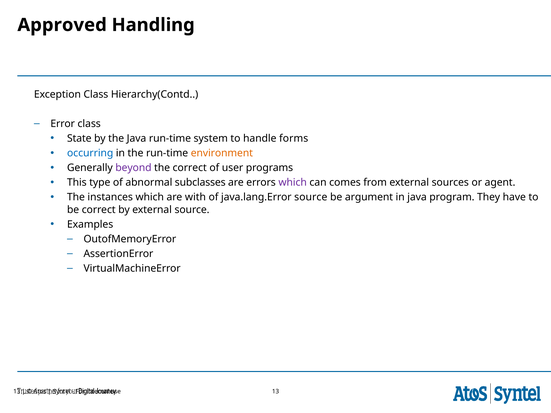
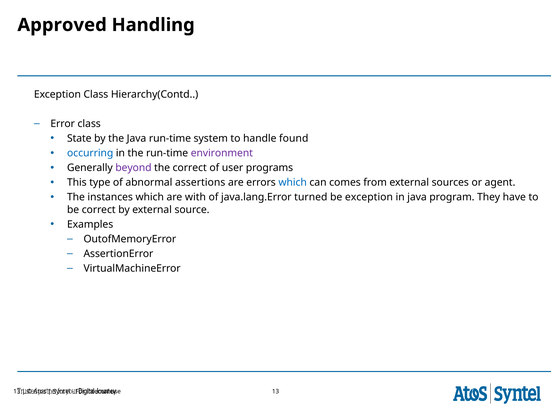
forms: forms -> found
environment colour: orange -> purple
subclasses: subclasses -> assertions
which at (293, 183) colour: purple -> blue
java.lang.Error source: source -> turned
be argument: argument -> exception
